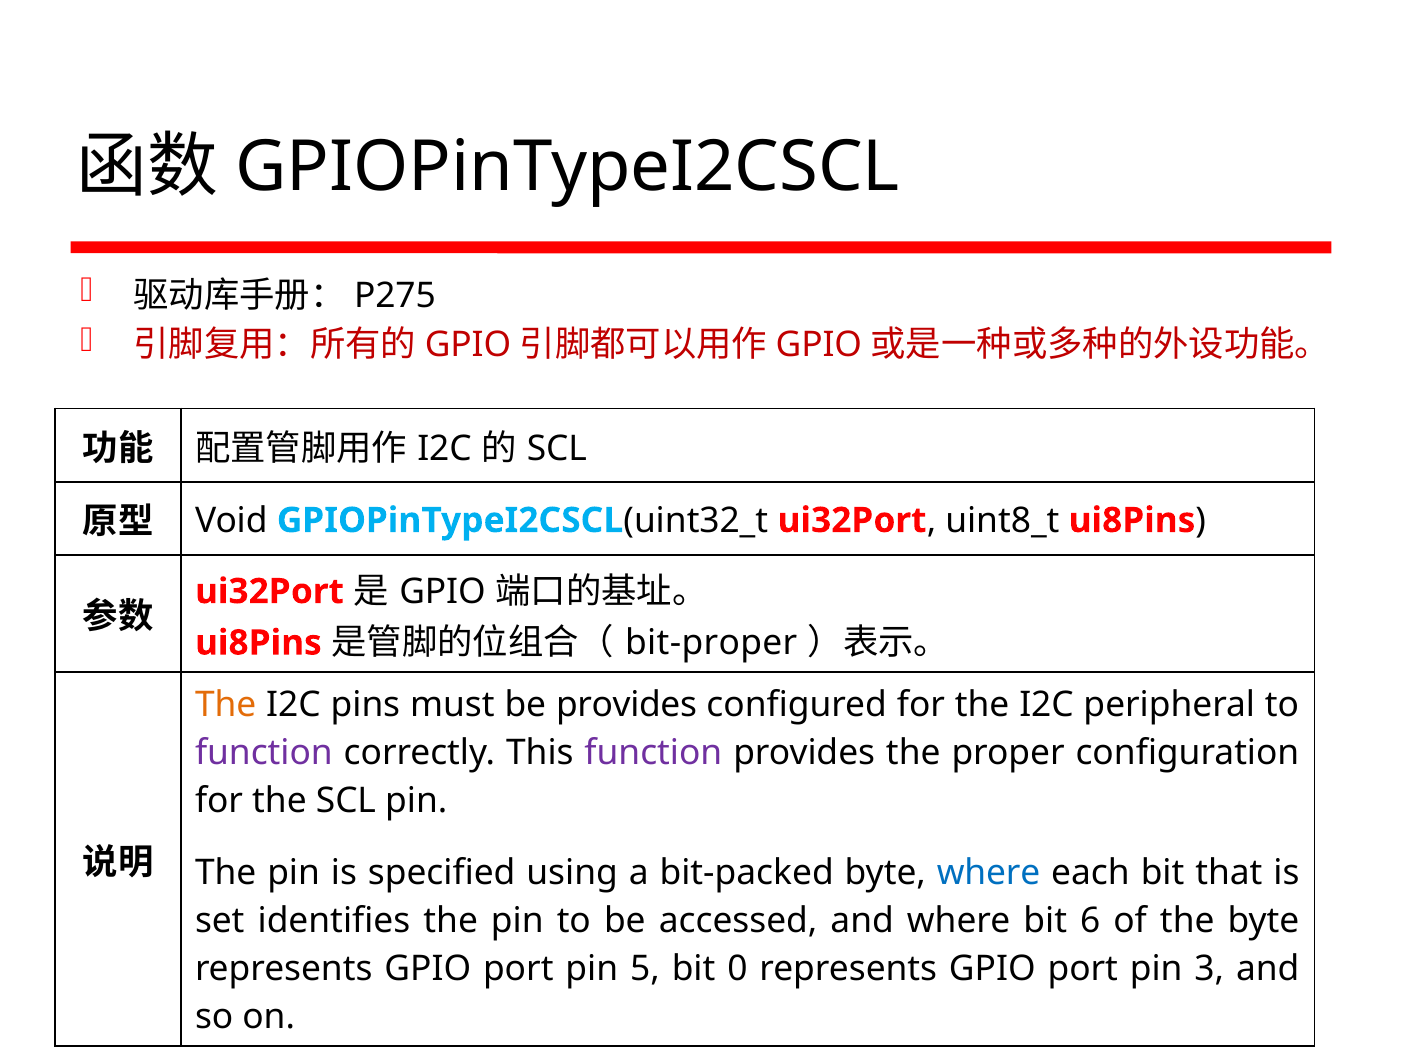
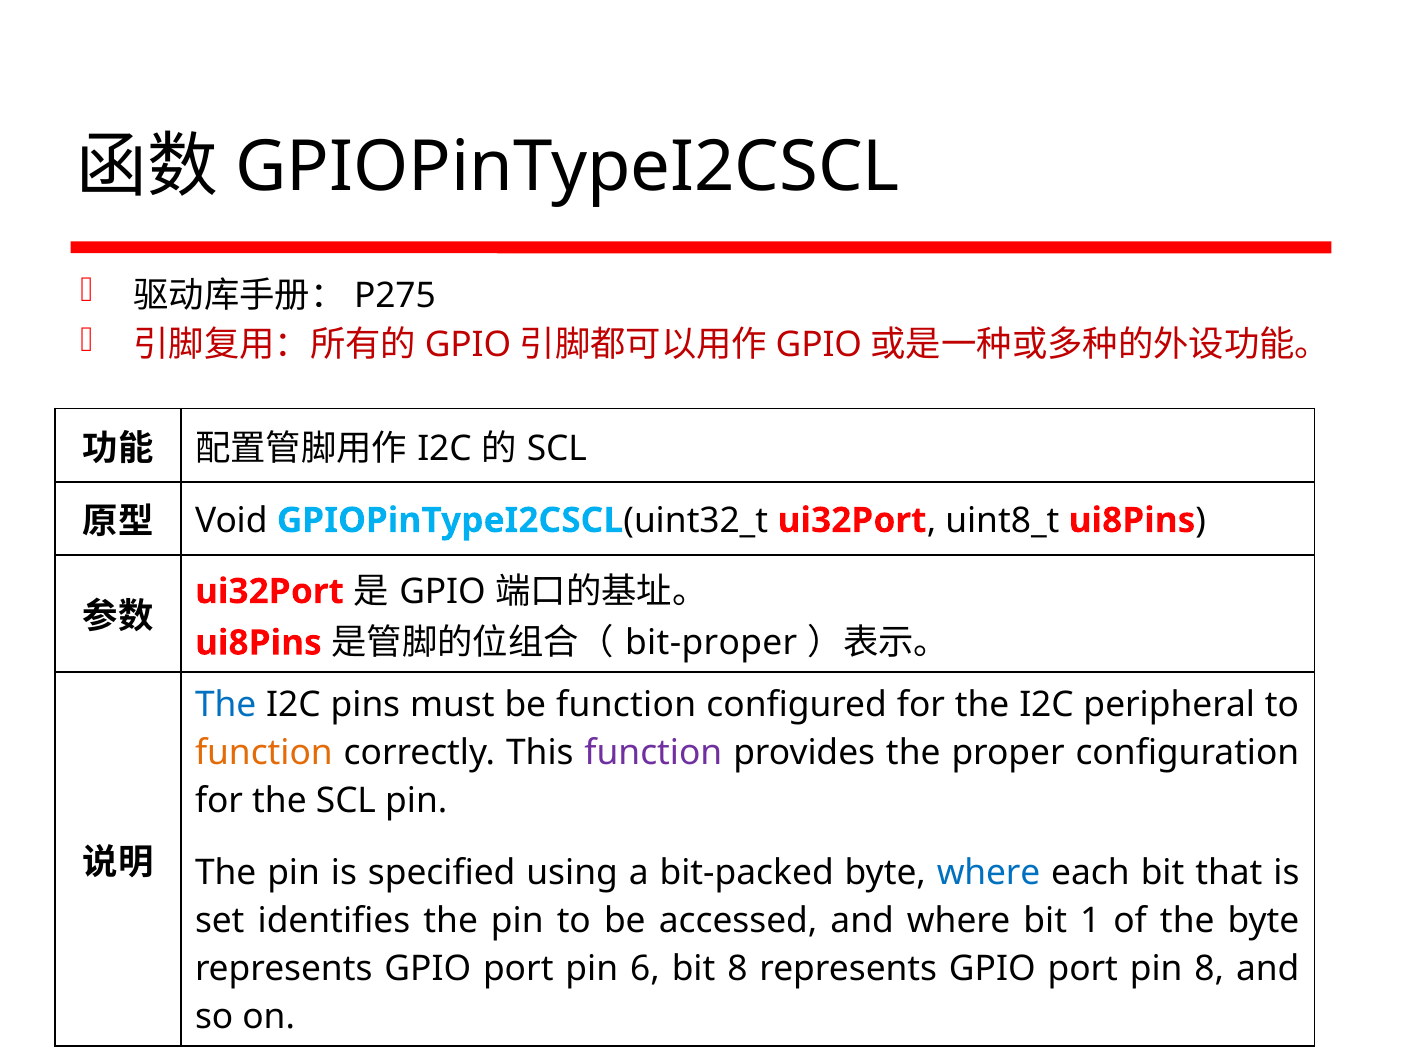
The at (226, 705) colour: orange -> blue
be provides: provides -> function
function at (264, 754) colour: purple -> orange
6: 6 -> 1
5: 5 -> 6
bit 0: 0 -> 8
pin 3: 3 -> 8
